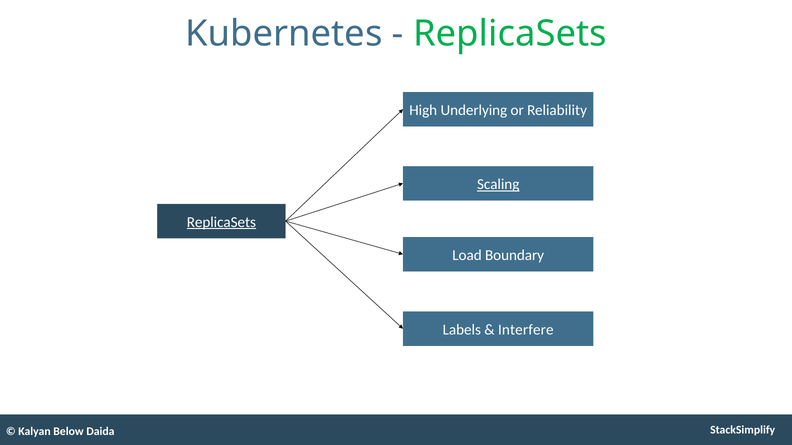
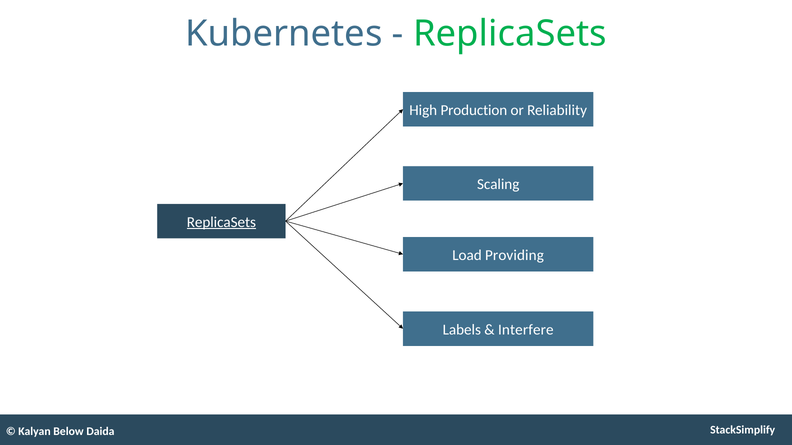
Underlying: Underlying -> Production
Scaling underline: present -> none
Boundary: Boundary -> Providing
